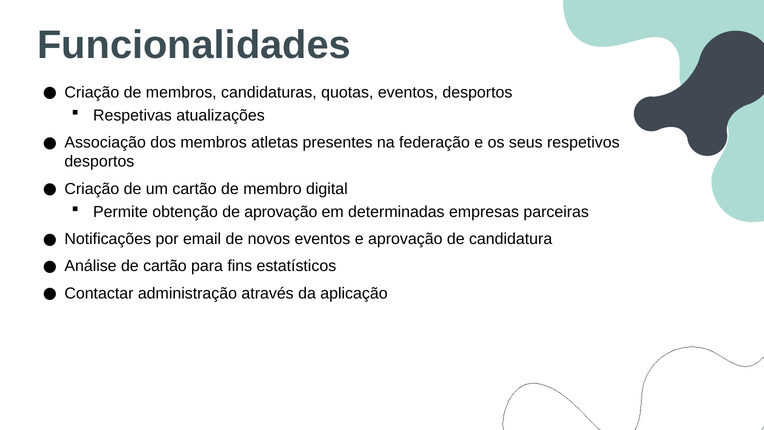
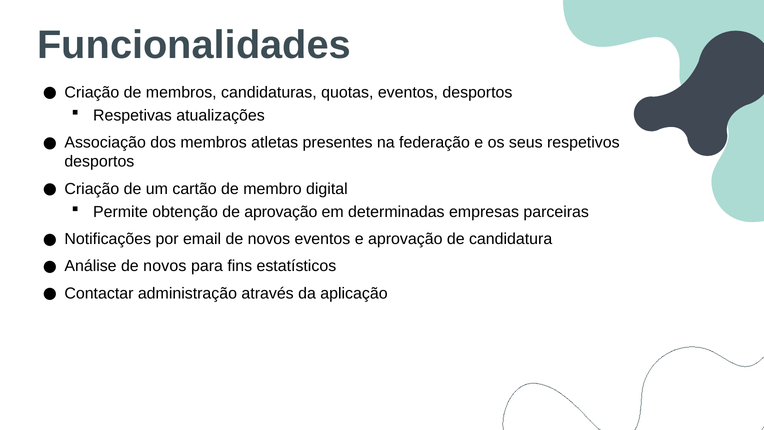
Análise de cartão: cartão -> novos
